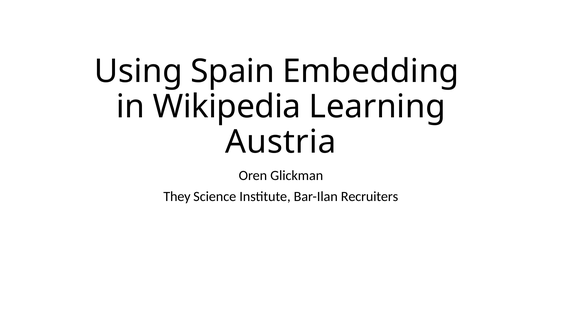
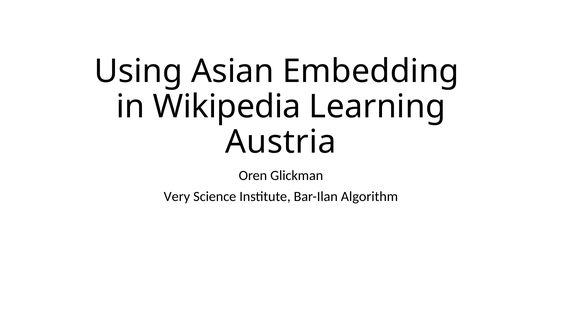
Spain: Spain -> Asian
They: They -> Very
Recruiters: Recruiters -> Algorithm
